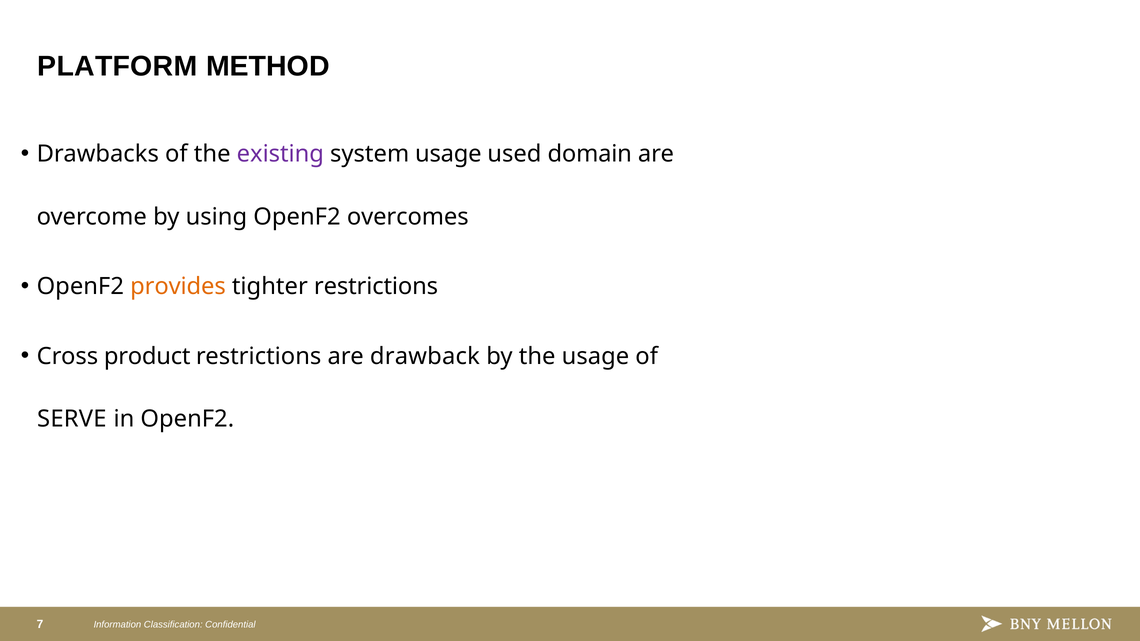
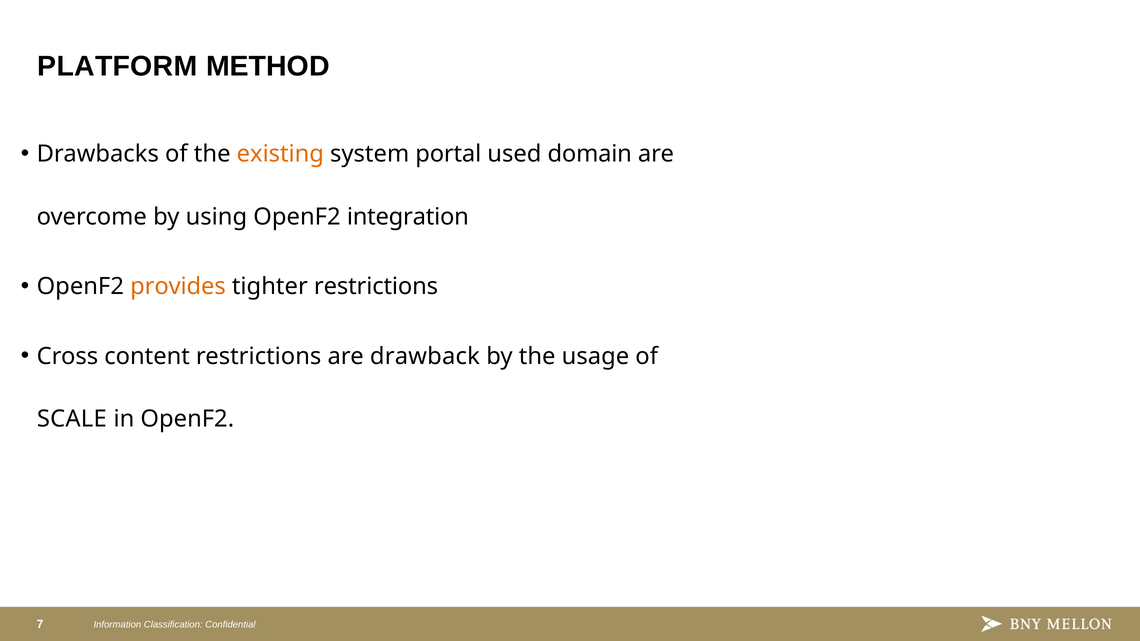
existing colour: purple -> orange
system usage: usage -> portal
overcomes: overcomes -> integration
product: product -> content
SERVE: SERVE -> SCALE
